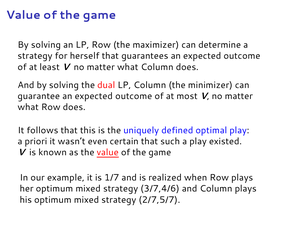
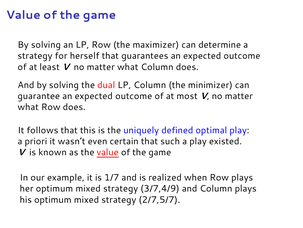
3/7,4/6: 3/7,4/6 -> 3/7,4/9
